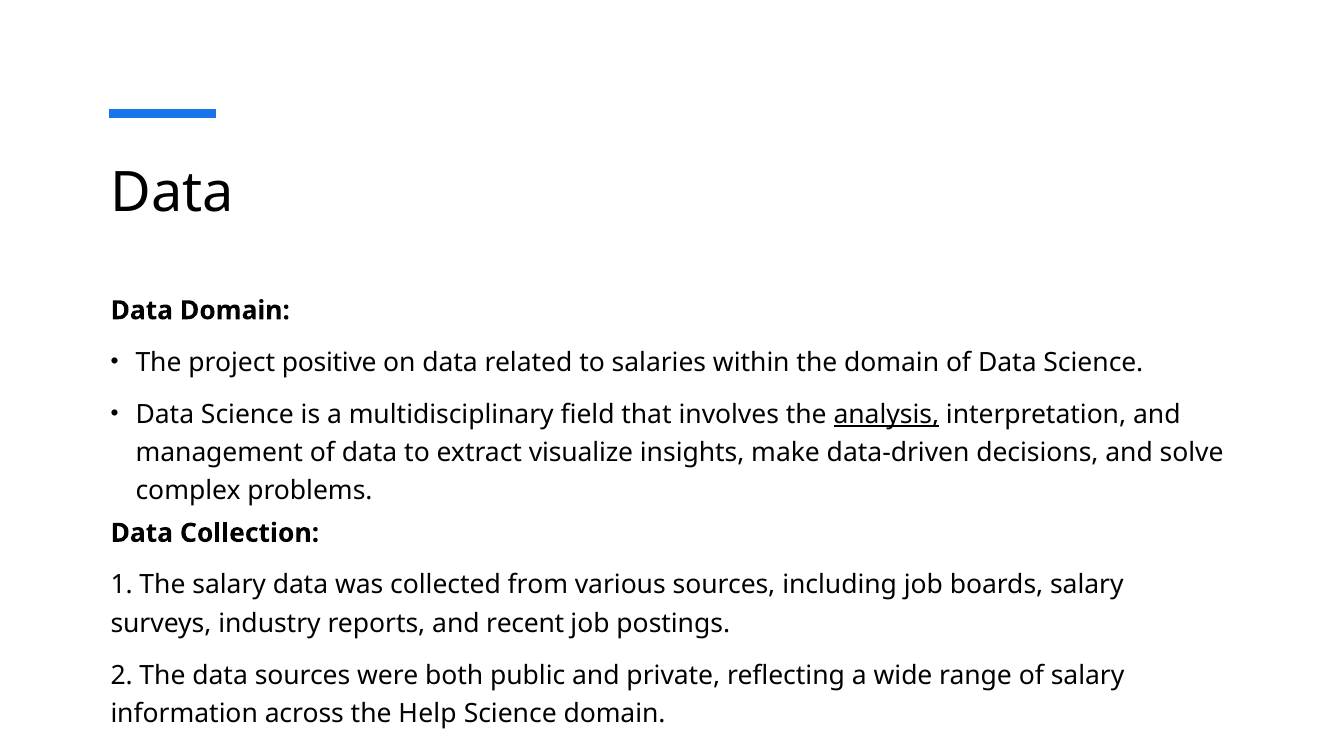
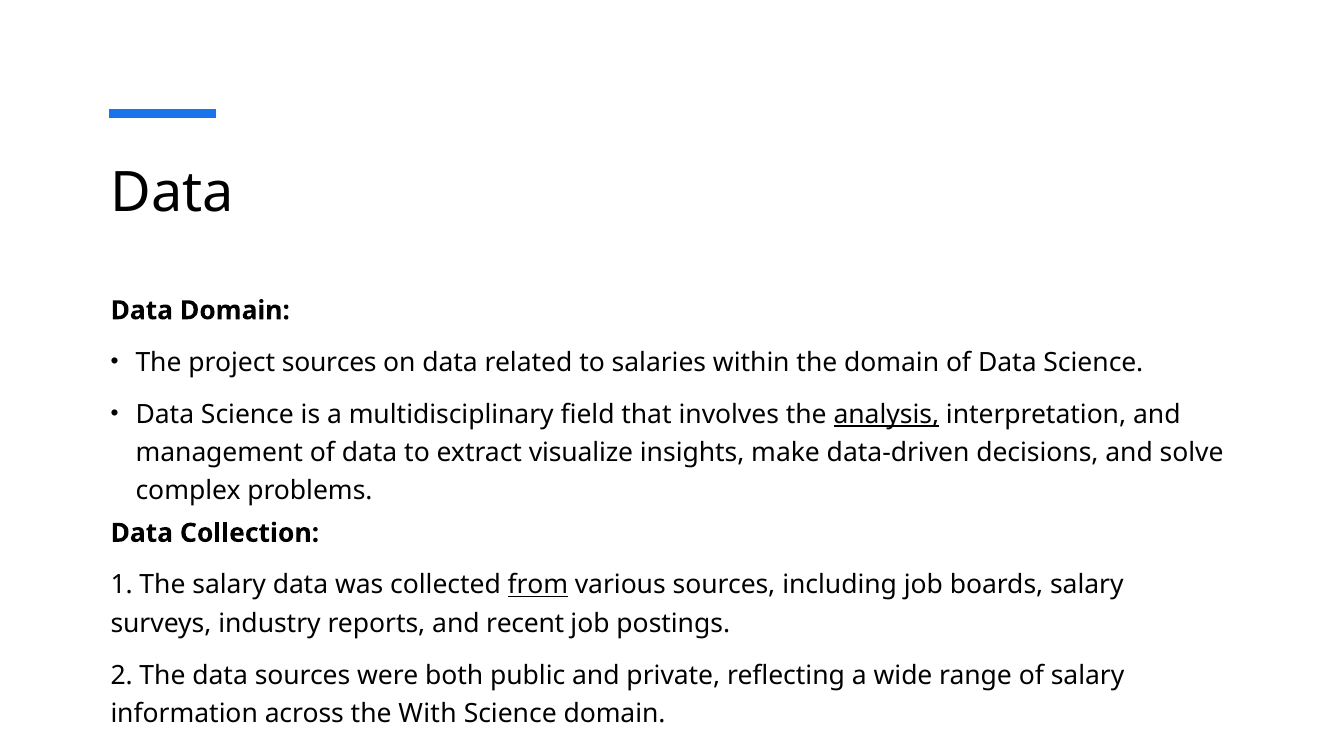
project positive: positive -> sources
from underline: none -> present
Help: Help -> With
